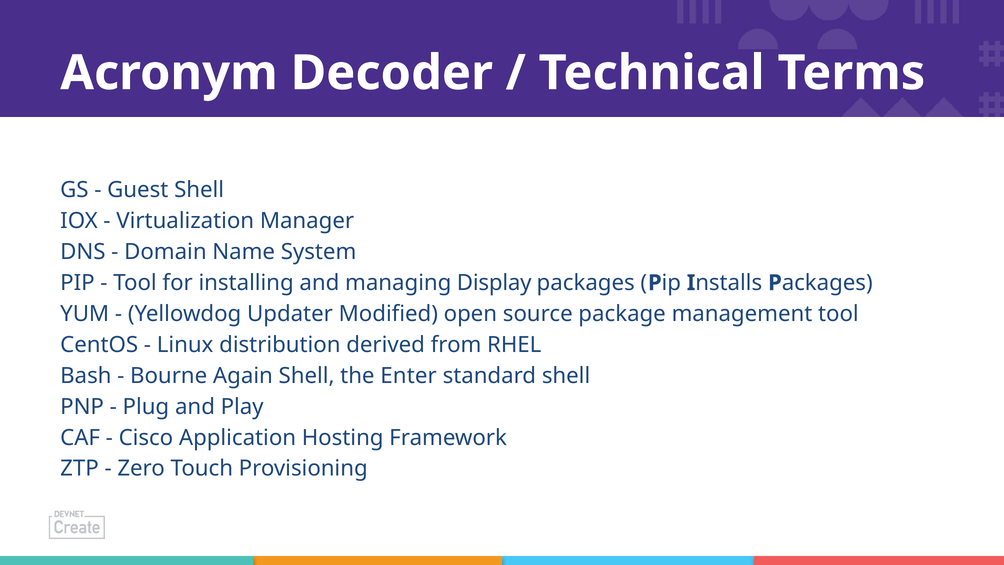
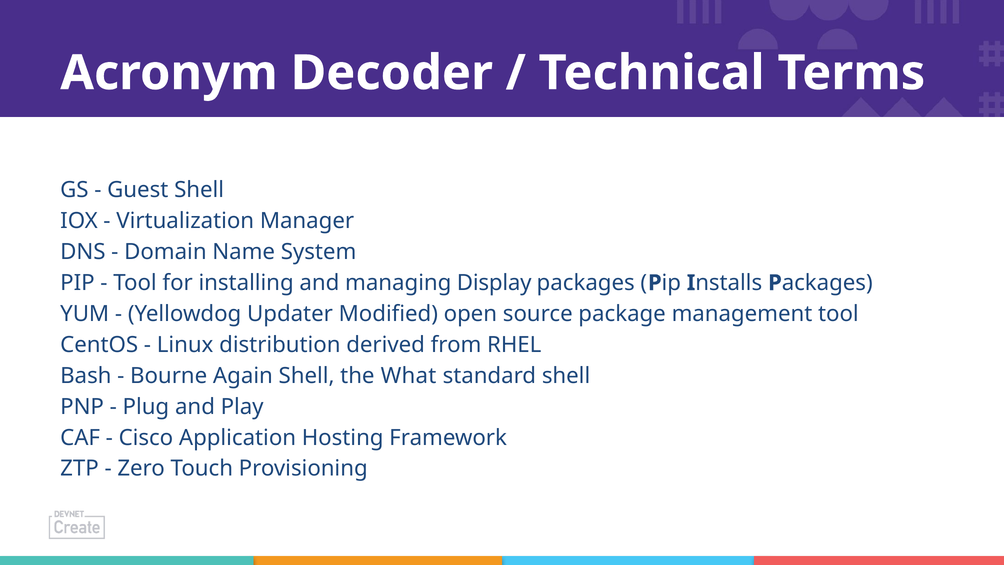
Enter: Enter -> What
